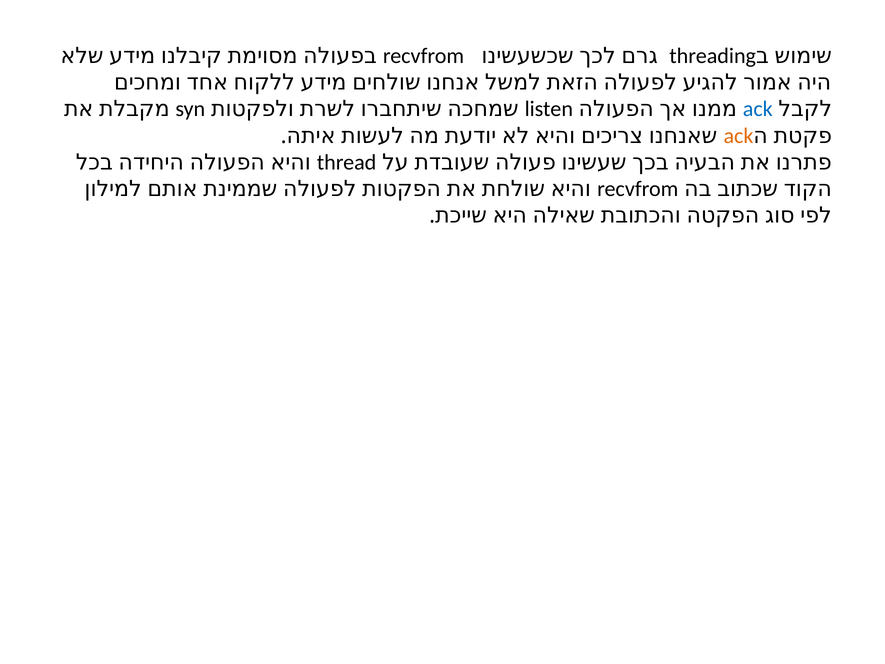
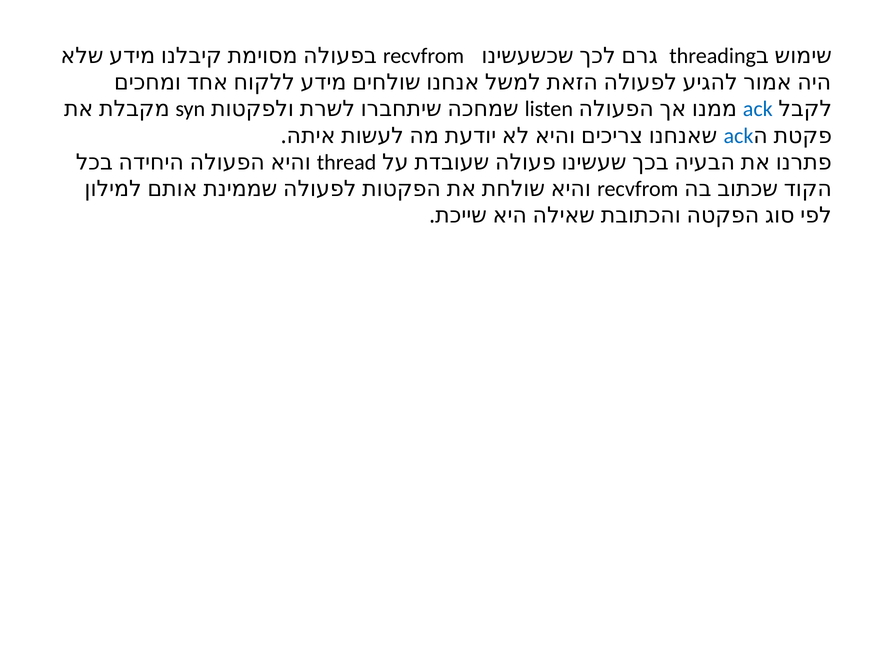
ack at (738, 136) colour: orange -> blue
